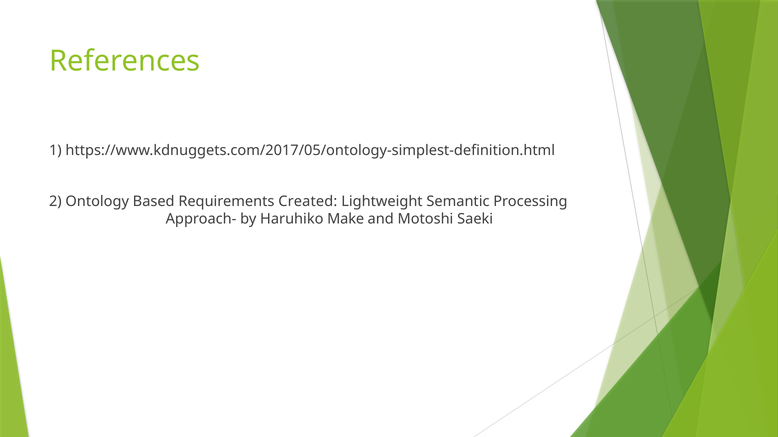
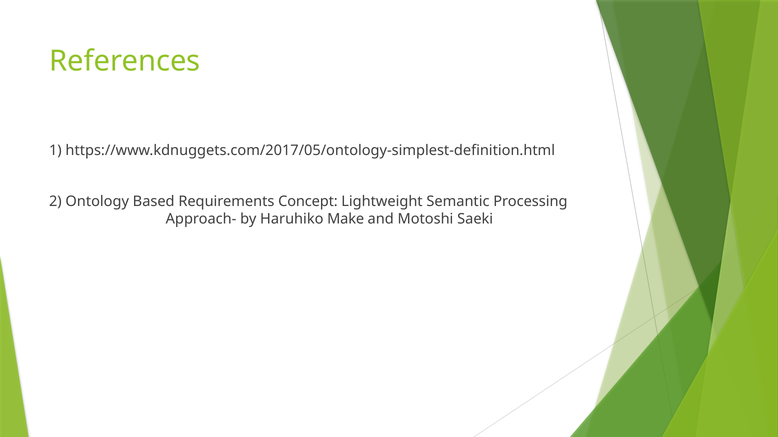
Created: Created -> Concept
